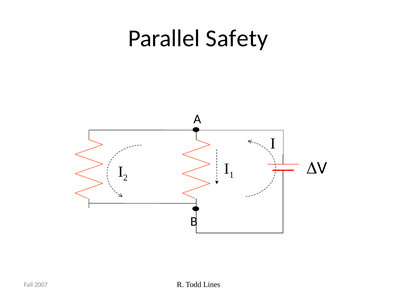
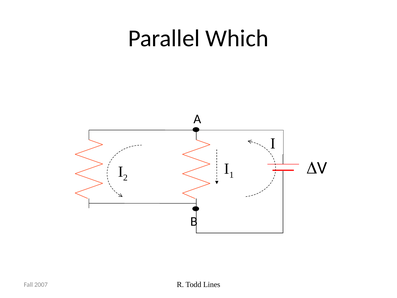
Safety: Safety -> Which
